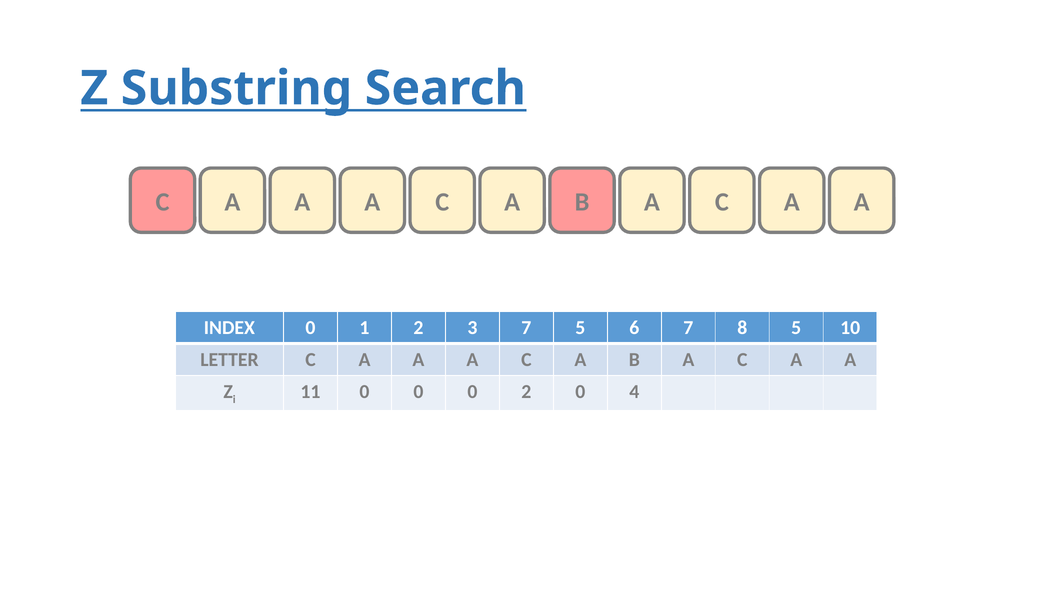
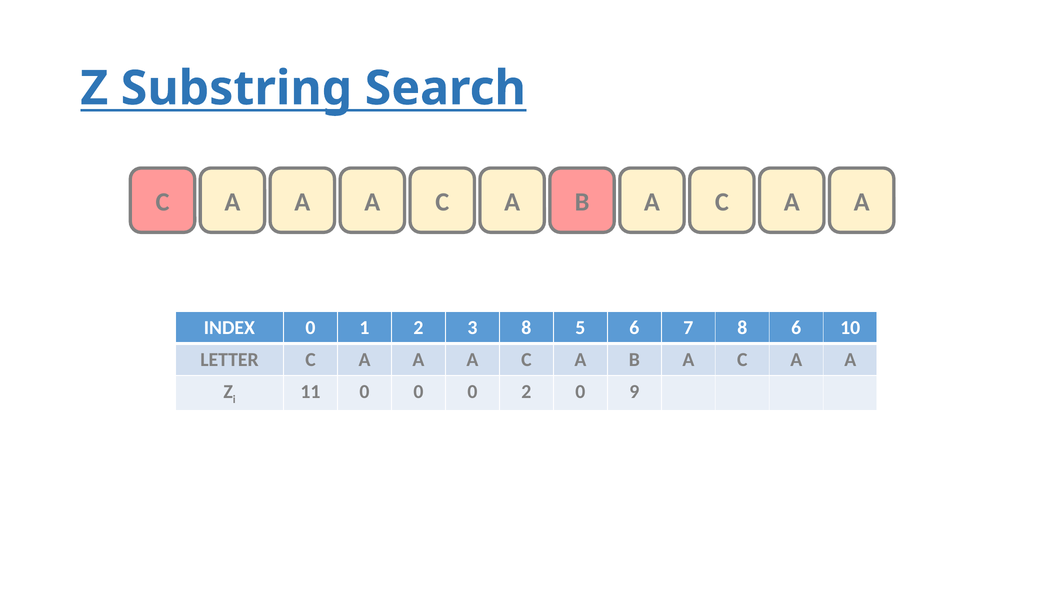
3 7: 7 -> 8
8 5: 5 -> 6
4: 4 -> 9
